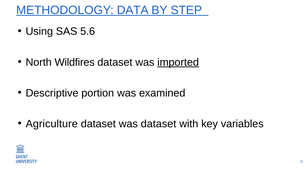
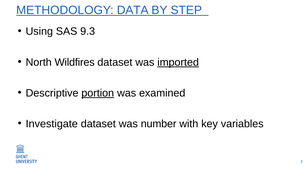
5.6: 5.6 -> 9.3
portion underline: none -> present
Agriculture: Agriculture -> Investigate
was dataset: dataset -> number
